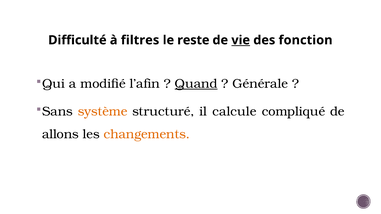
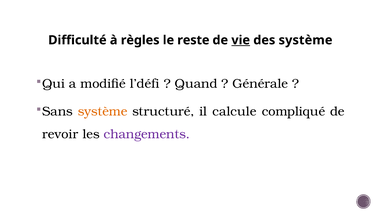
filtres: filtres -> règles
des fonction: fonction -> système
l’afin: l’afin -> l’défi
Quand underline: present -> none
allons: allons -> revoir
changements colour: orange -> purple
